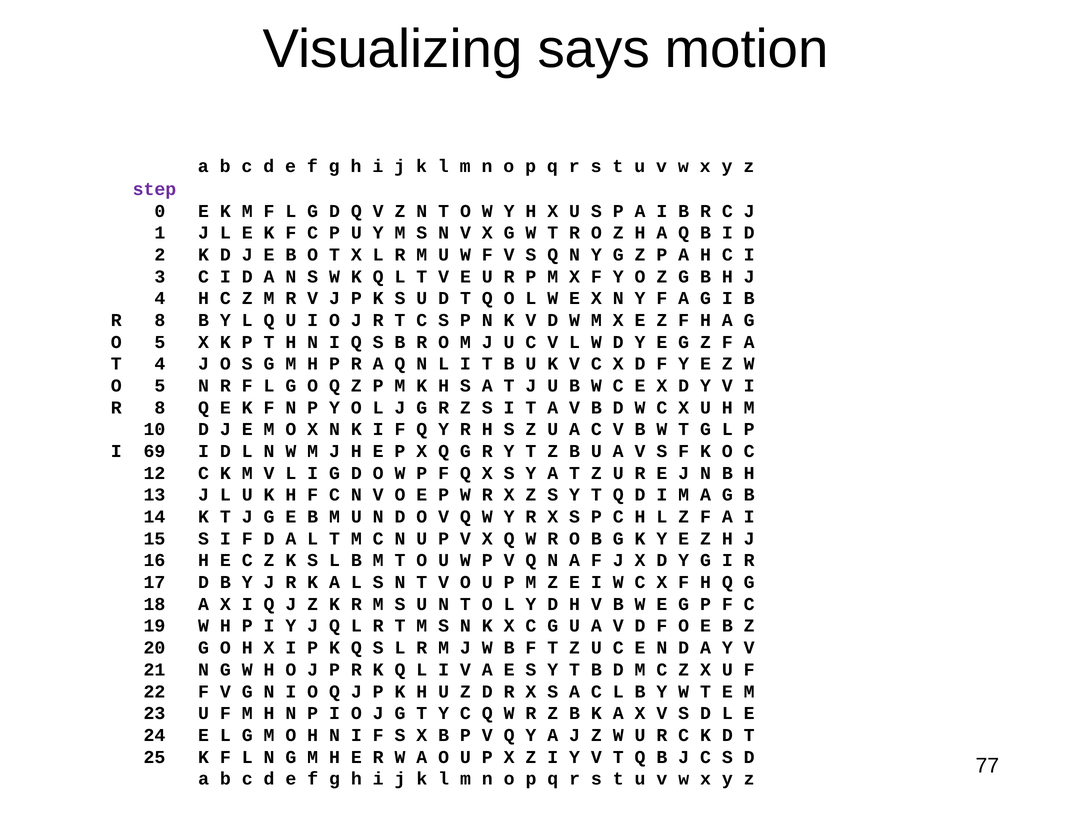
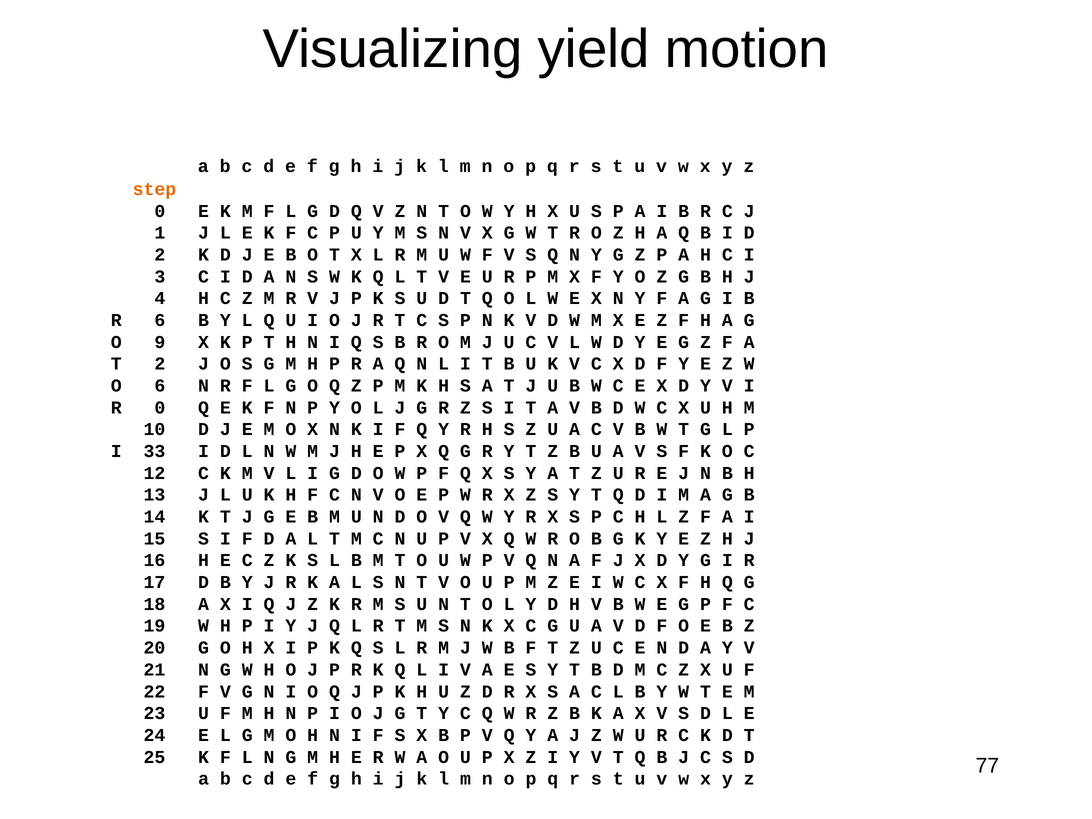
says: says -> yield
step colour: purple -> orange
8 at (160, 320): 8 -> 6
5 at (160, 342): 5 -> 9
T 4: 4 -> 2
5 at (160, 386): 5 -> 6
8 at (160, 408): 8 -> 0
69: 69 -> 33
